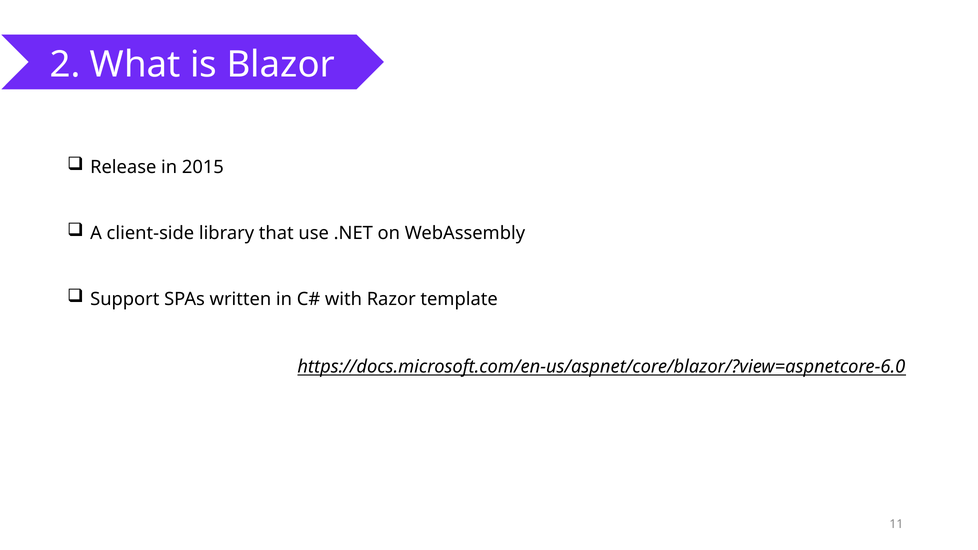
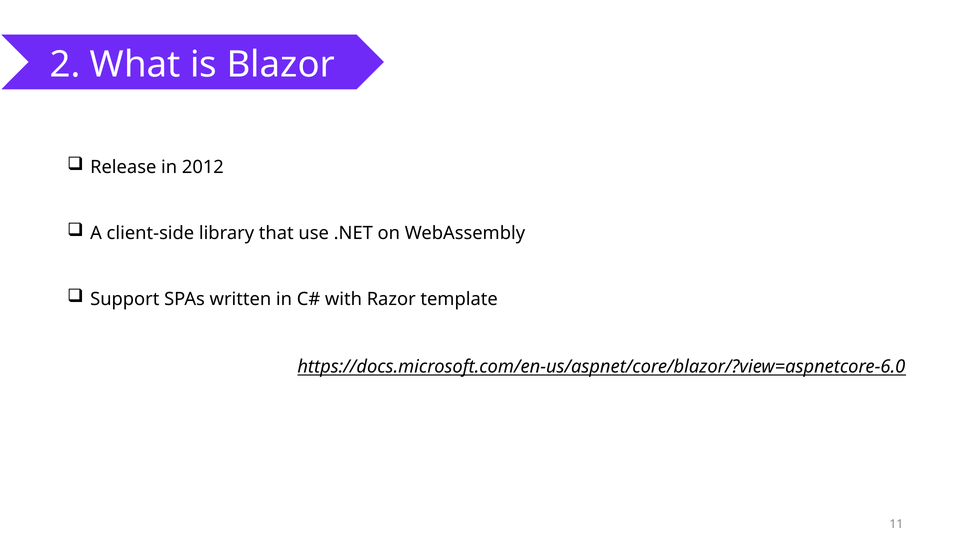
2015: 2015 -> 2012
